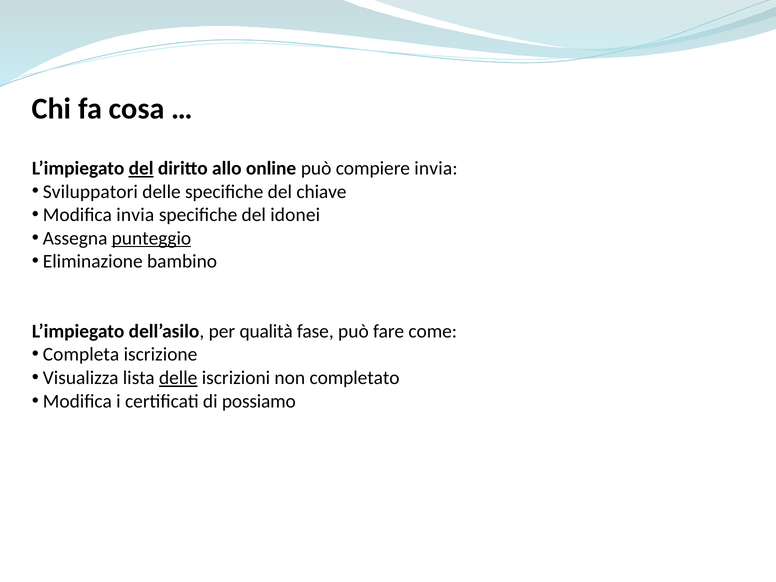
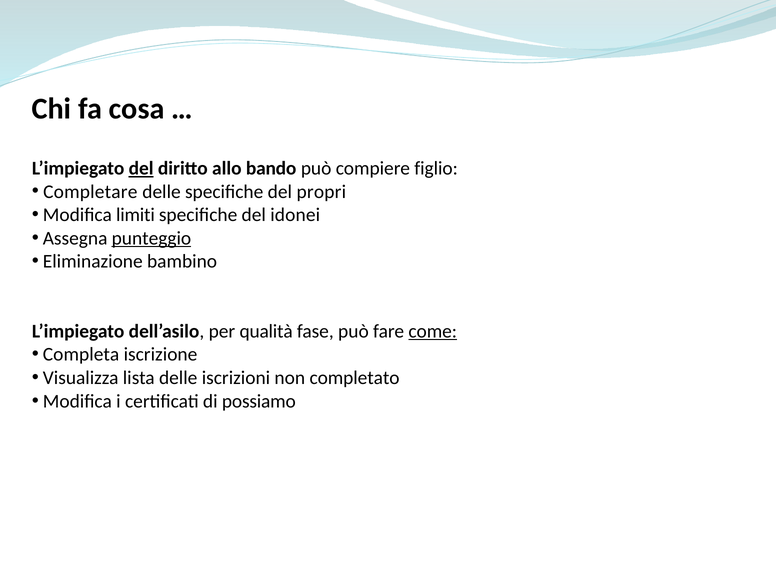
online: online -> bando
compiere invia: invia -> figlio
Sviluppatori: Sviluppatori -> Completare
chiave: chiave -> propri
Modifica invia: invia -> limiti
come underline: none -> present
delle at (178, 378) underline: present -> none
